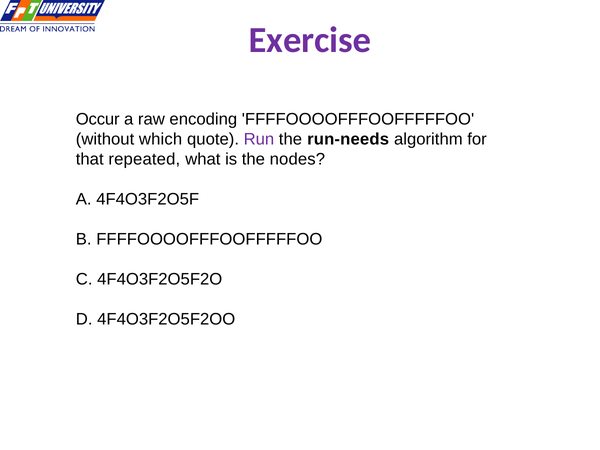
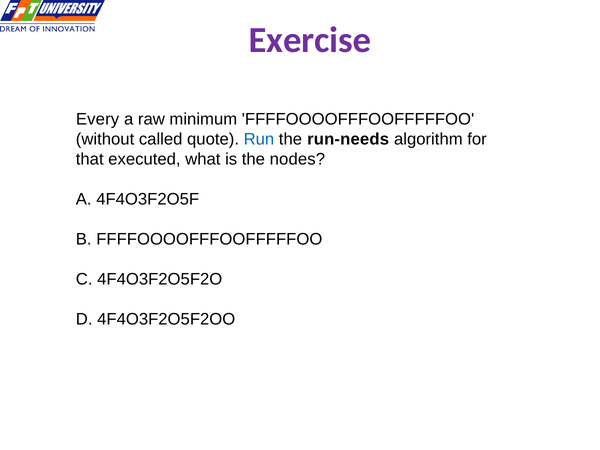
Occur: Occur -> Every
encoding: encoding -> minimum
which: which -> called
Run colour: purple -> blue
repeated: repeated -> executed
